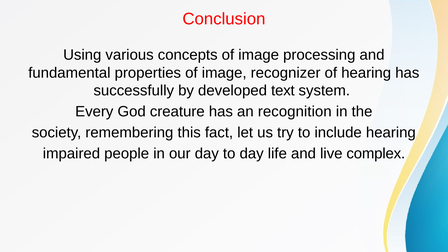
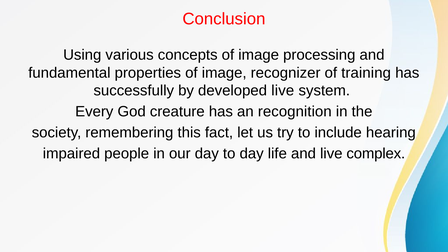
of hearing: hearing -> training
developed text: text -> live
